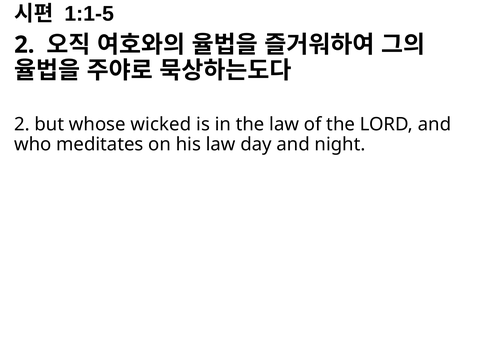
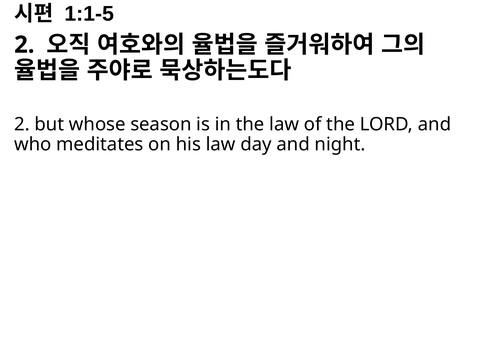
wicked: wicked -> season
